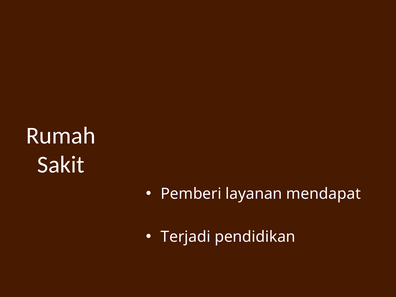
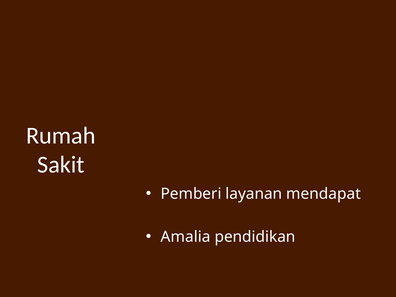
Terjadi: Terjadi -> Amalia
